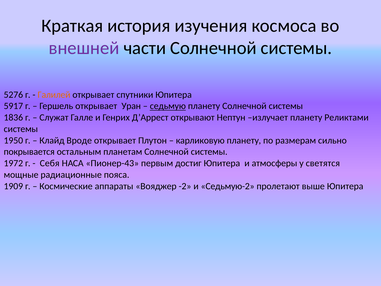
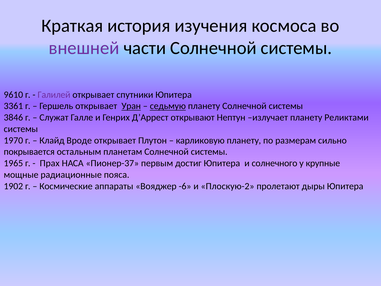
5276: 5276 -> 9610
Галилей colour: orange -> purple
5917: 5917 -> 3361
Уран underline: none -> present
1836: 1836 -> 3846
1950: 1950 -> 1970
1972: 1972 -> 1965
Себя: Себя -> Прах
Пионер-43: Пионер-43 -> Пионер-37
атмосферы: атмосферы -> солнечного
светятся: светятся -> крупные
1909: 1909 -> 1902
-2: -2 -> -6
Седьмую-2: Седьмую-2 -> Плоскую-2
выше: выше -> дыры
